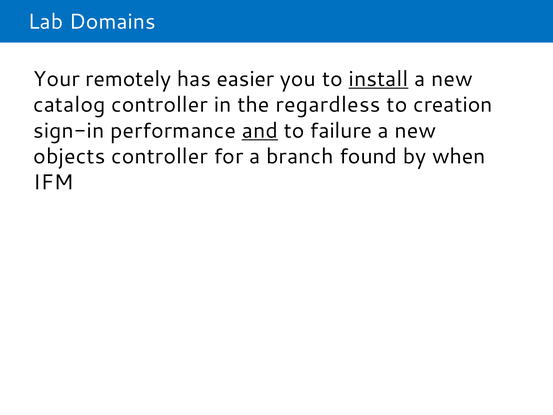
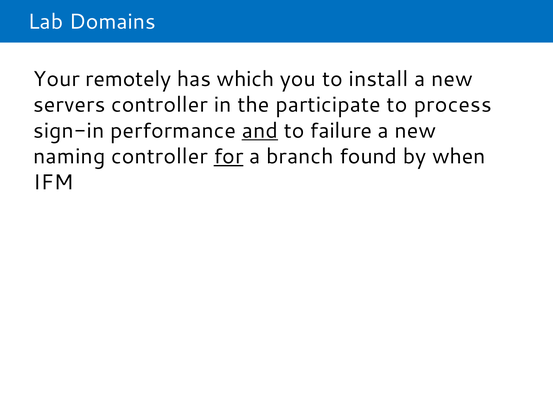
easier: easier -> which
install underline: present -> none
catalog: catalog -> servers
regardless: regardless -> participate
creation: creation -> process
objects: objects -> naming
for underline: none -> present
